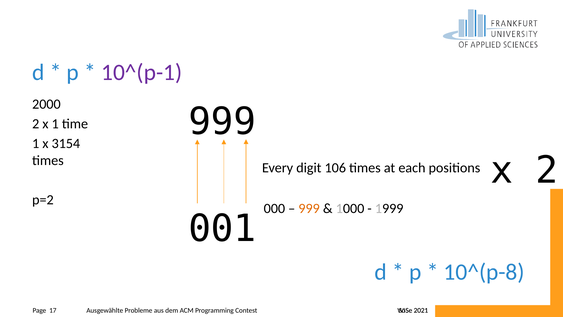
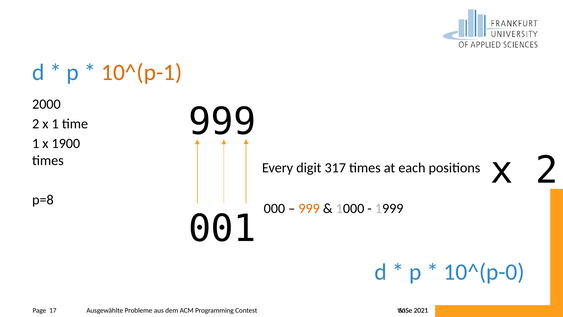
10^(p-1 colour: purple -> orange
3154: 3154 -> 1900
106: 106 -> 317
p=2: p=2 -> p=8
10^(p-8: 10^(p-8 -> 10^(p-0
